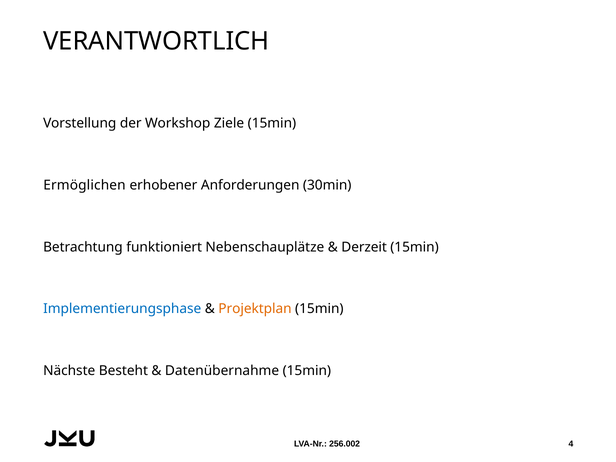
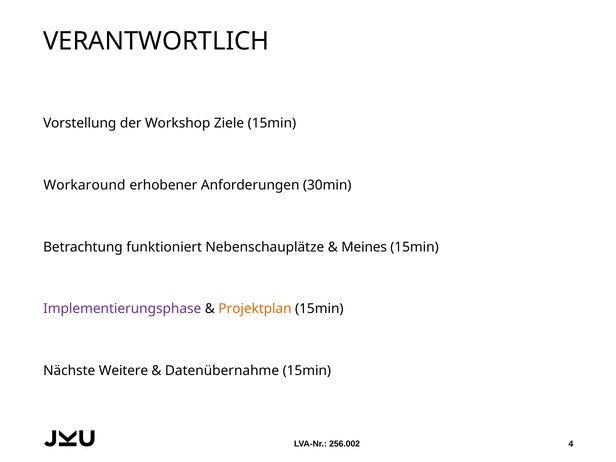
Ermöglichen: Ermöglichen -> Workaround
Derzeit: Derzeit -> Meines
Implementierungsphase colour: blue -> purple
Besteht: Besteht -> Weitere
